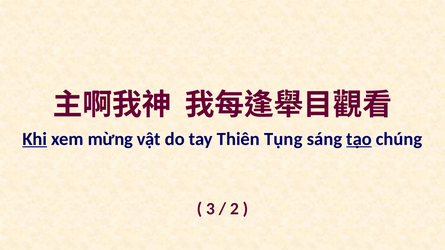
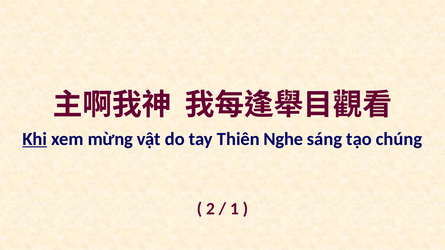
Tụng: Tụng -> Nghe
tạo underline: present -> none
3: 3 -> 2
2: 2 -> 1
